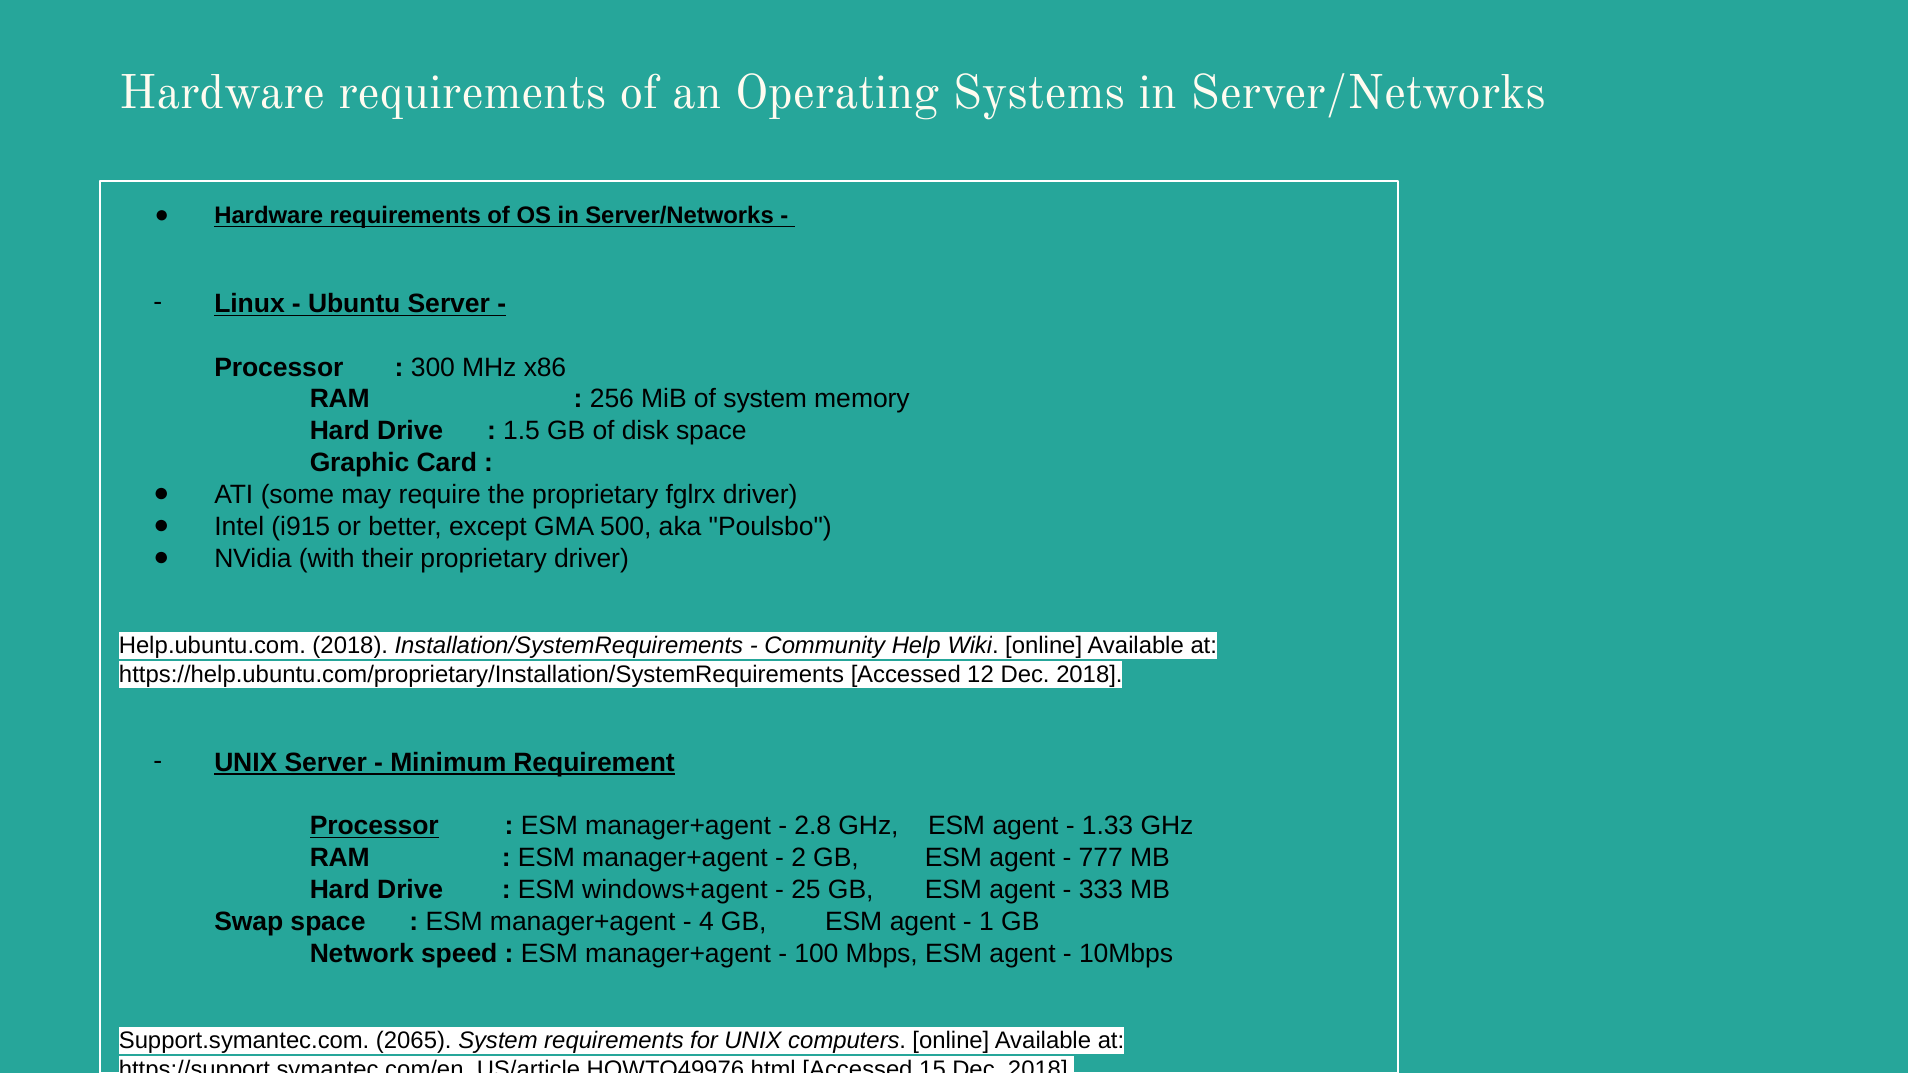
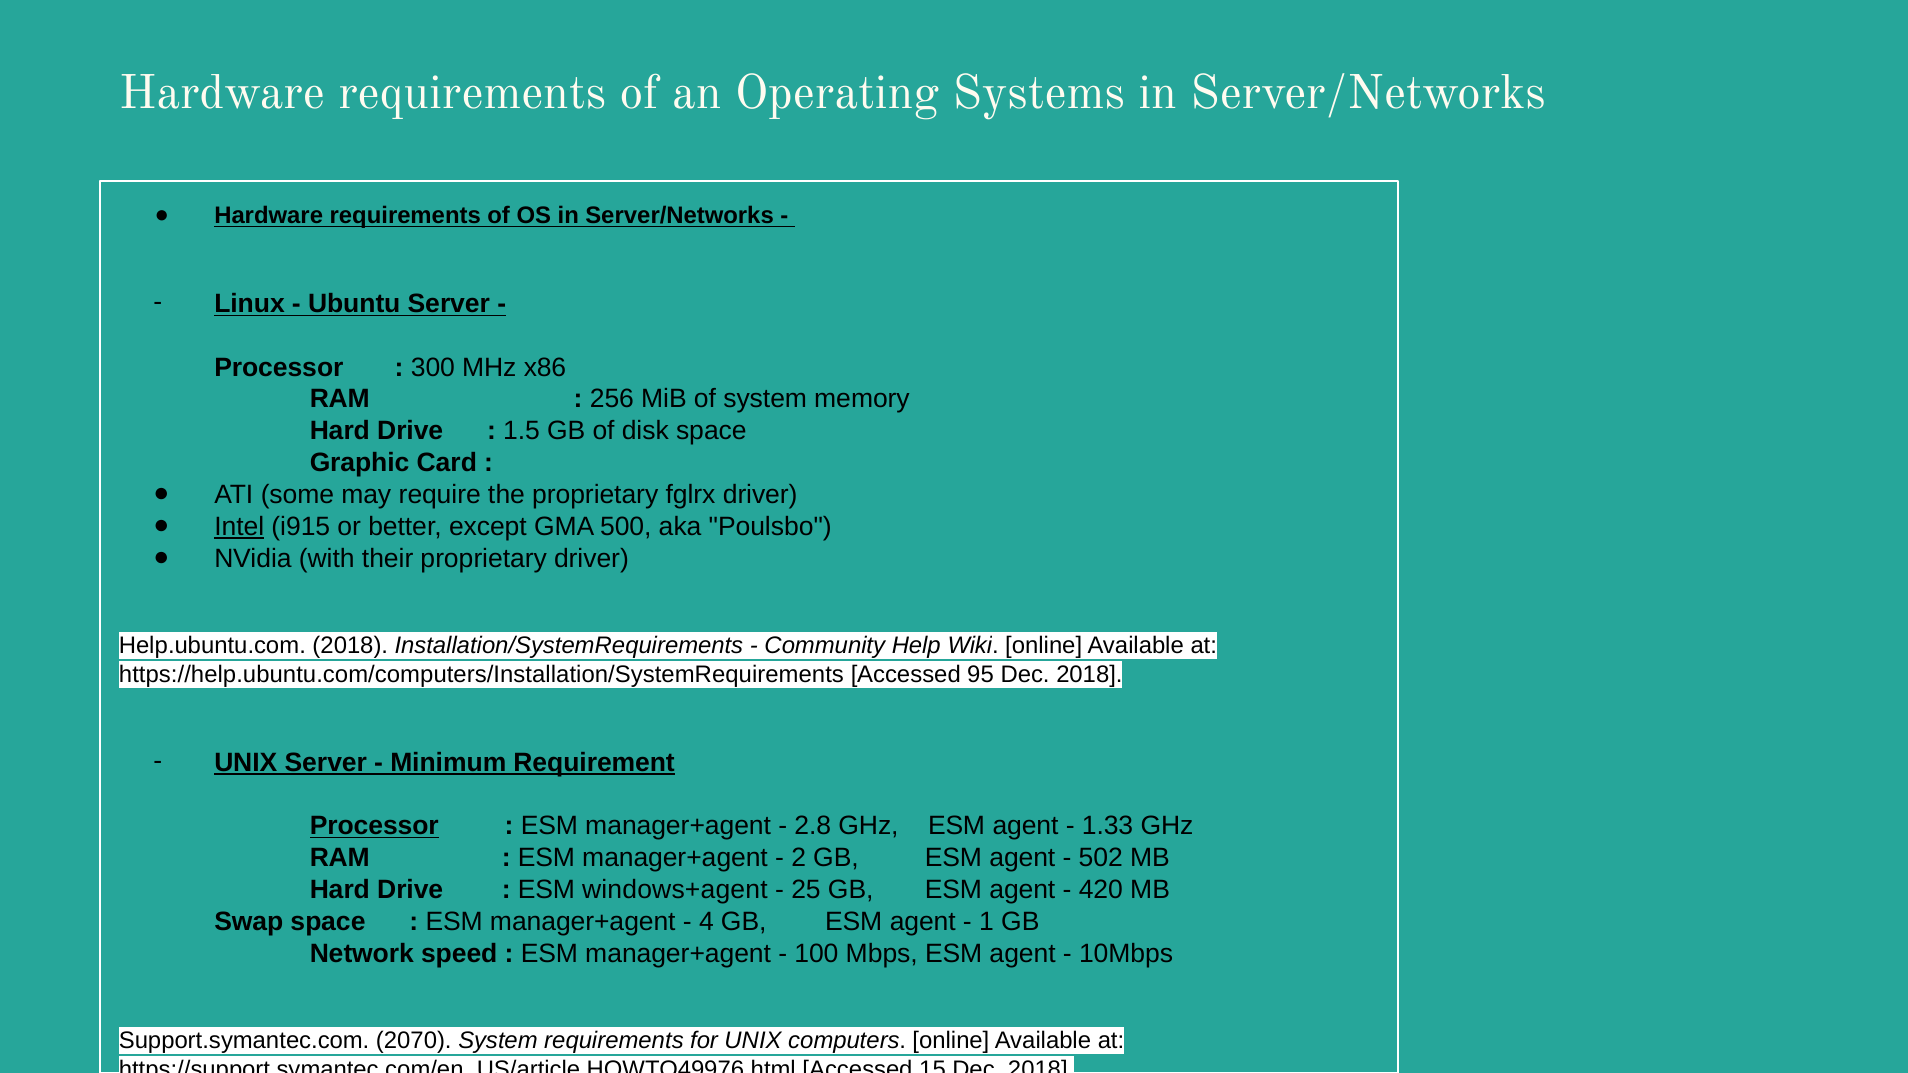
Intel underline: none -> present
https://help.ubuntu.com/proprietary/Installation/SystemRequirements: https://help.ubuntu.com/proprietary/Installation/SystemRequirements -> https://help.ubuntu.com/computers/Installation/SystemRequirements
12: 12 -> 95
777: 777 -> 502
333: 333 -> 420
2065: 2065 -> 2070
